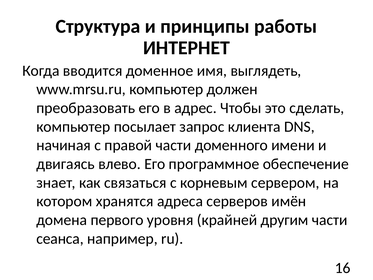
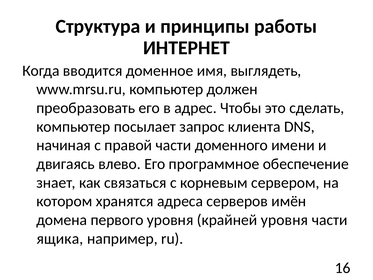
крайней другим: другим -> уровня
сеанса: сеанса -> ящика
